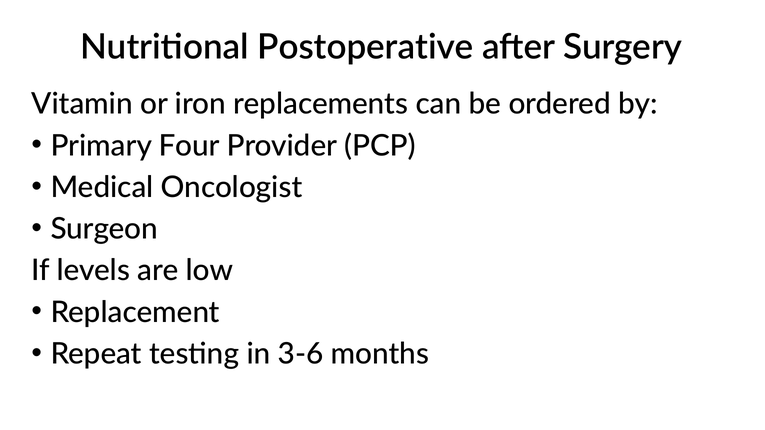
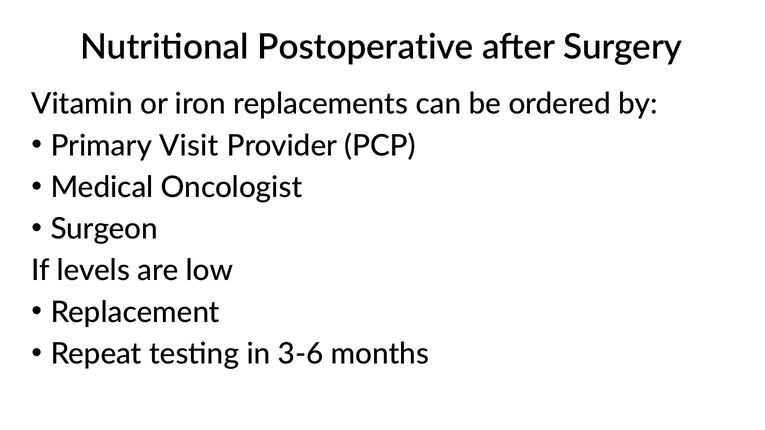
Four: Four -> Visit
